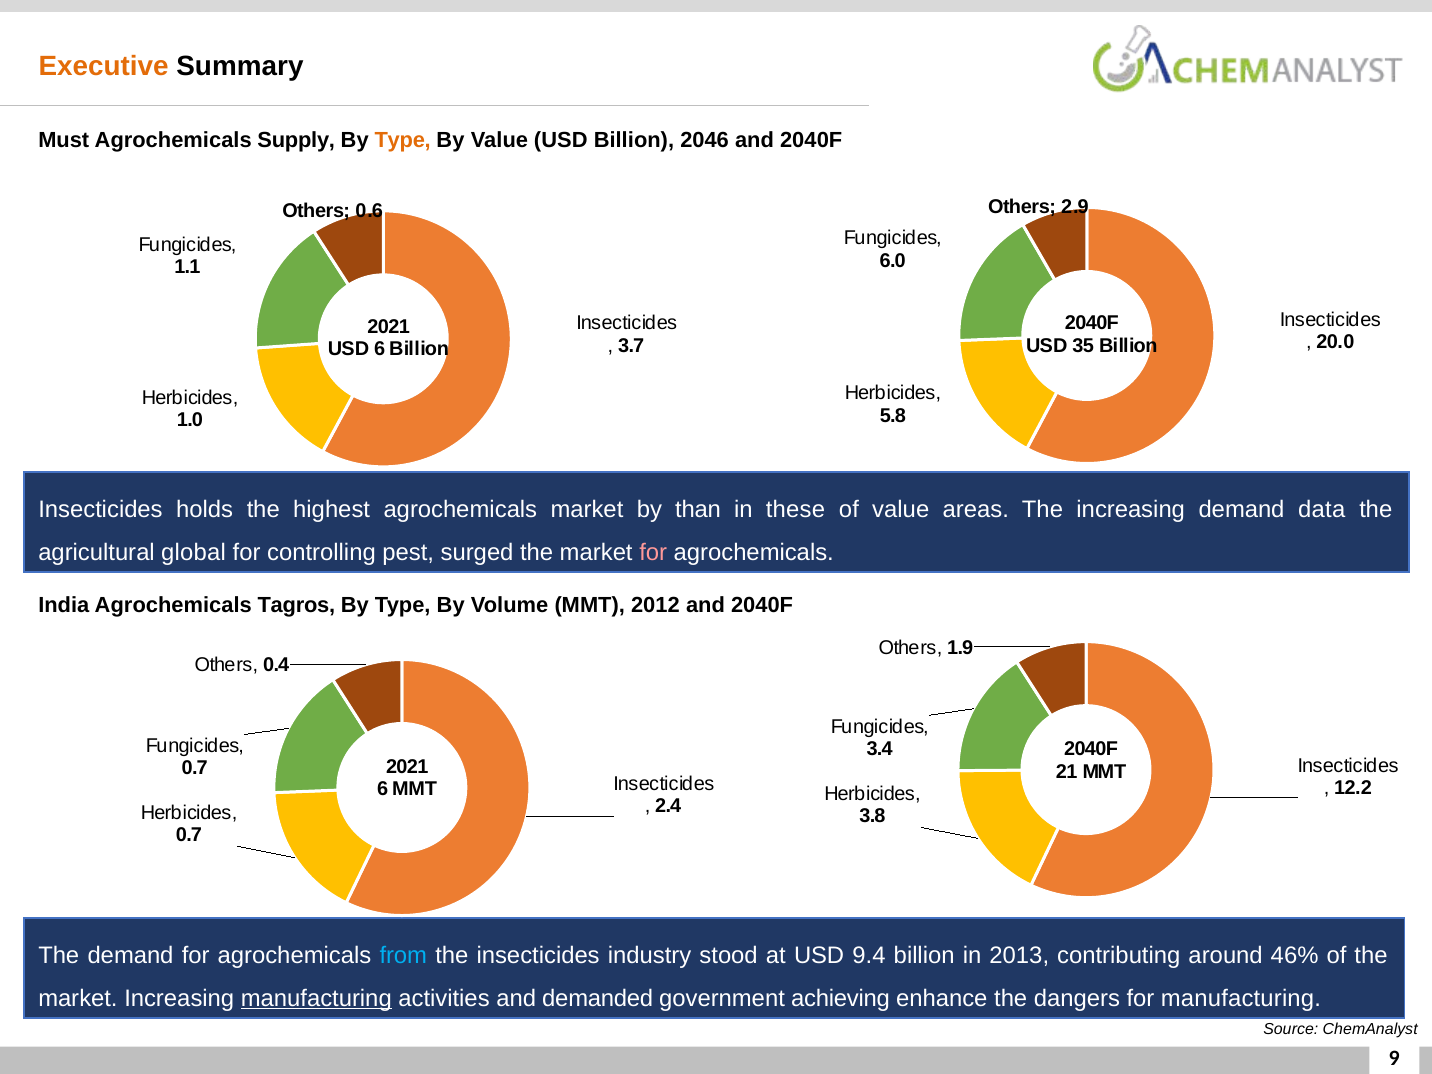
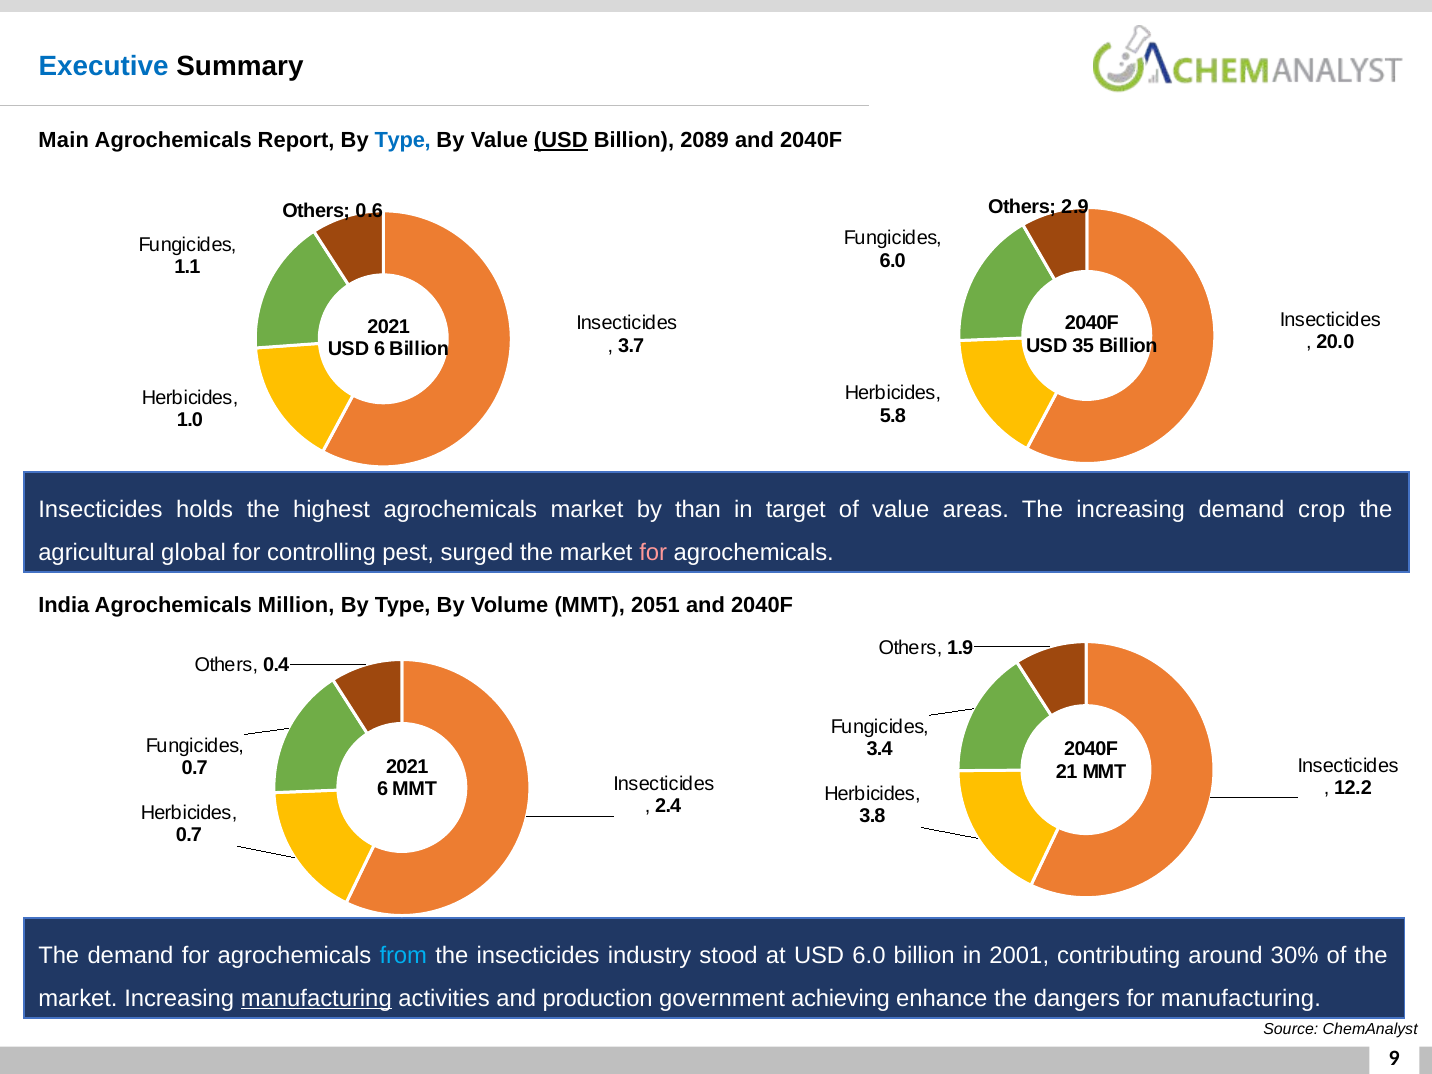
Executive colour: orange -> blue
Must: Must -> Main
Supply: Supply -> Report
Type at (403, 141) colour: orange -> blue
USD at (561, 141) underline: none -> present
2046: 2046 -> 2089
these: these -> target
data: data -> crop
Tagros: Tagros -> Million
2012: 2012 -> 2051
USD 9.4: 9.4 -> 6.0
2013: 2013 -> 2001
46%: 46% -> 30%
demanded: demanded -> production
